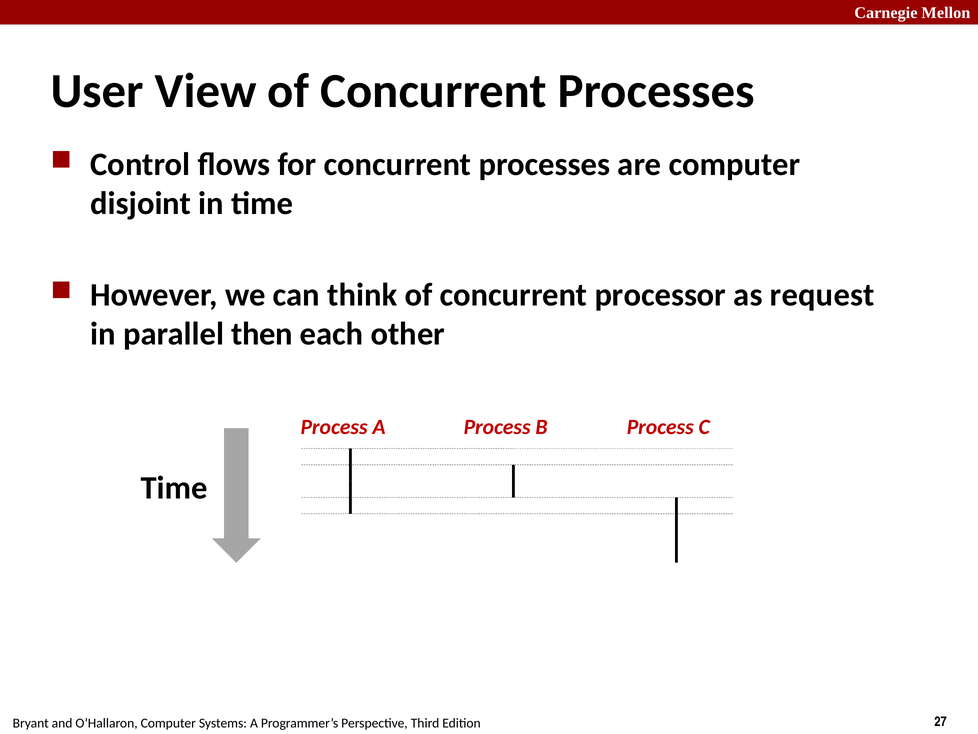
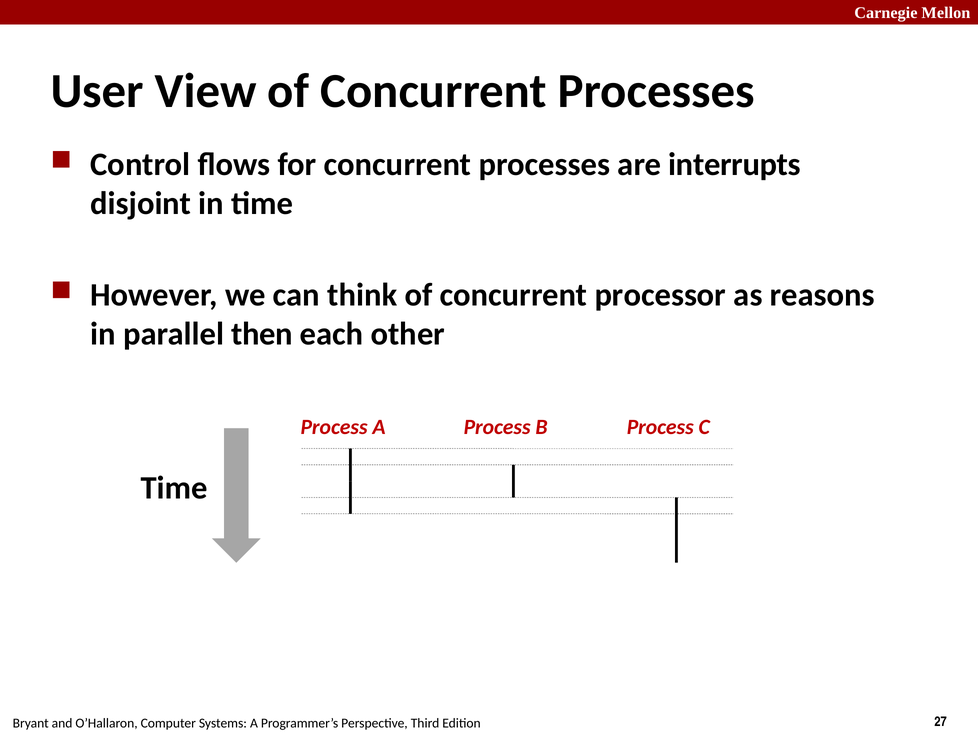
are computer: computer -> interrupts
request: request -> reasons
